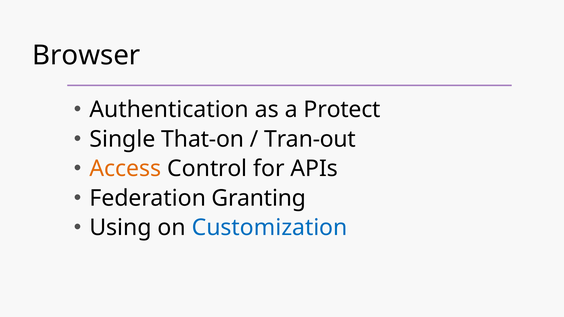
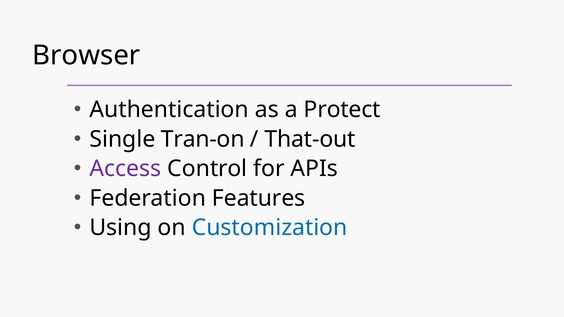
That-on: That-on -> Tran-on
Tran-out: Tran-out -> That-out
Access colour: orange -> purple
Granting: Granting -> Features
